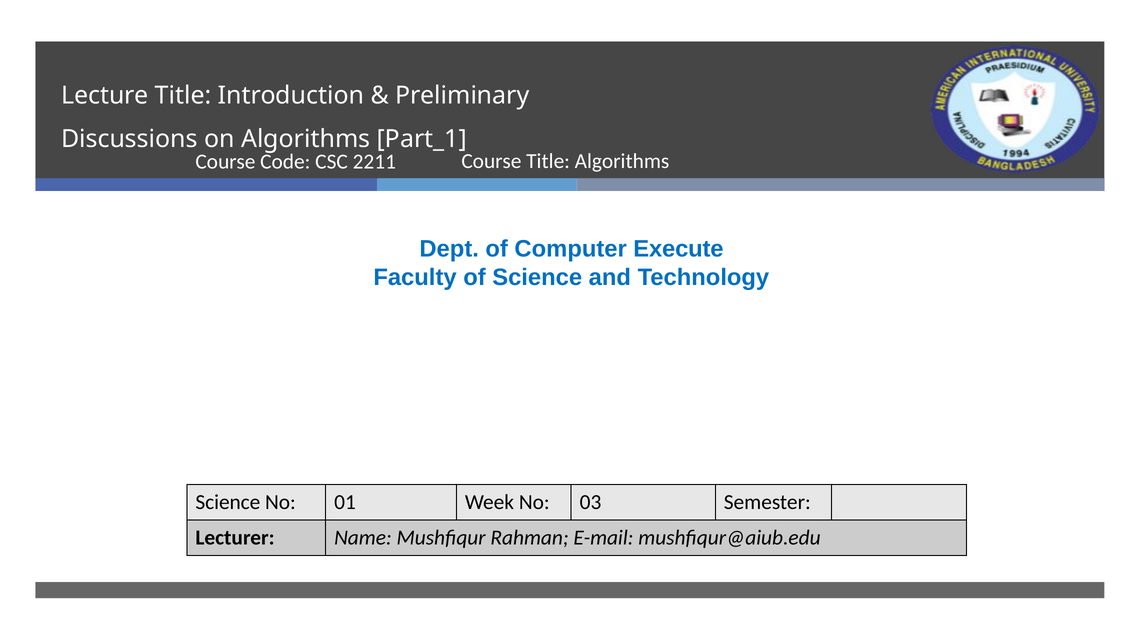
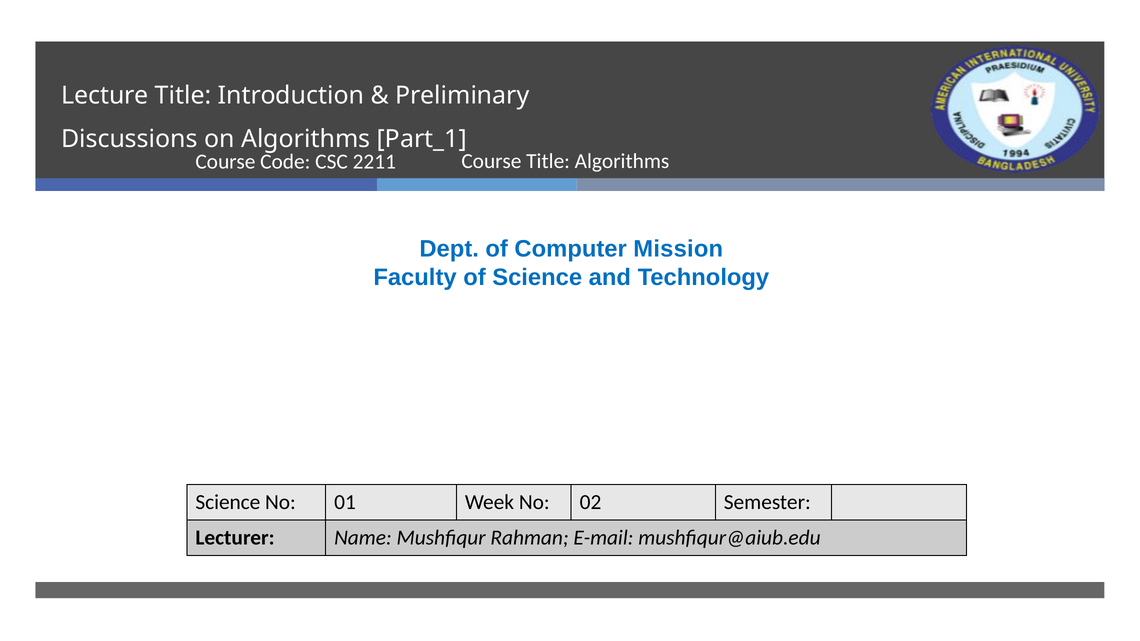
Execute: Execute -> Mission
03: 03 -> 02
